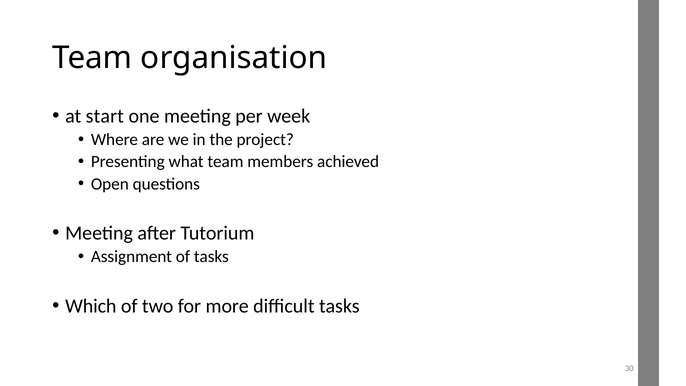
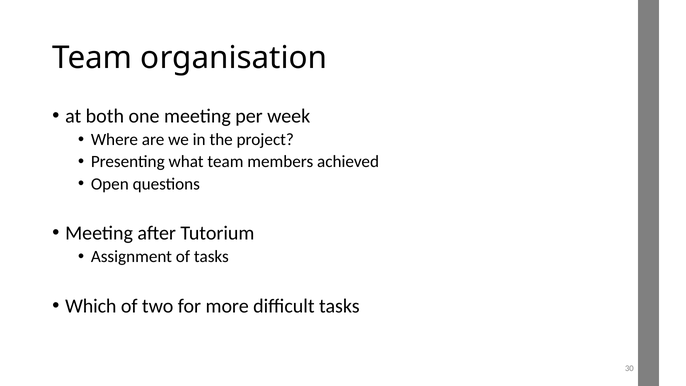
start: start -> both
